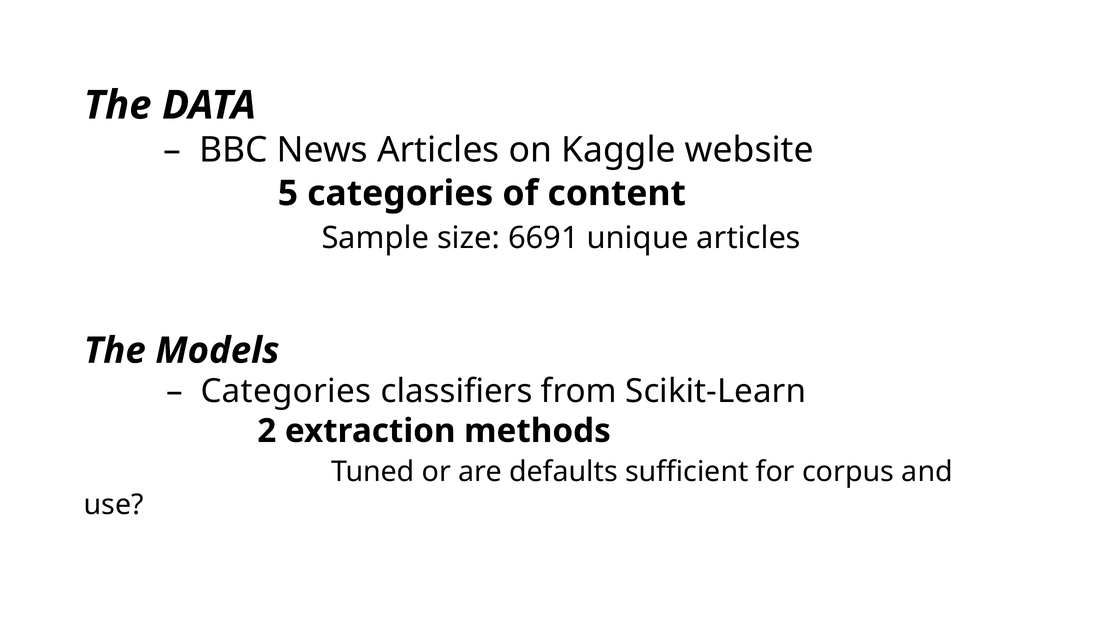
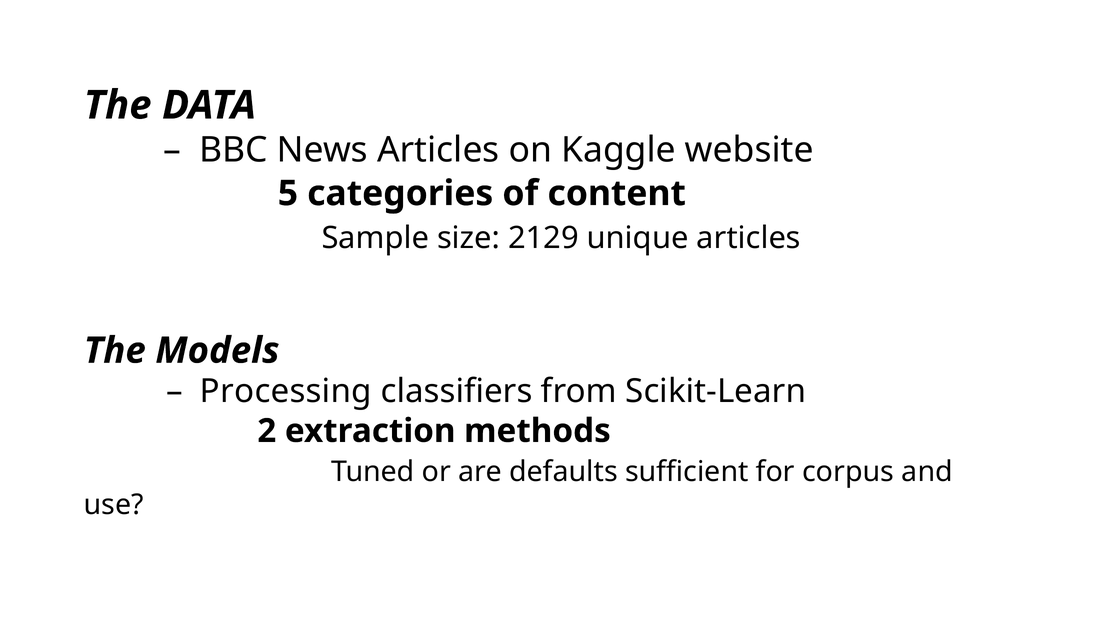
6691: 6691 -> 2129
Categories at (286, 391): Categories -> Processing
